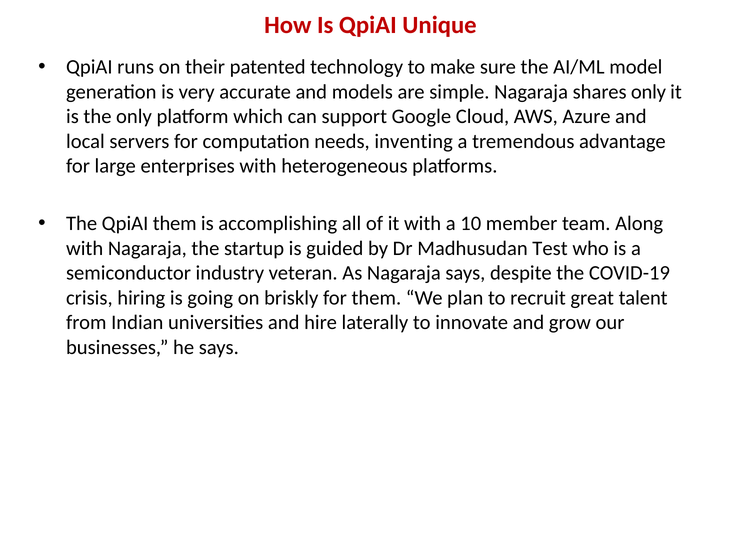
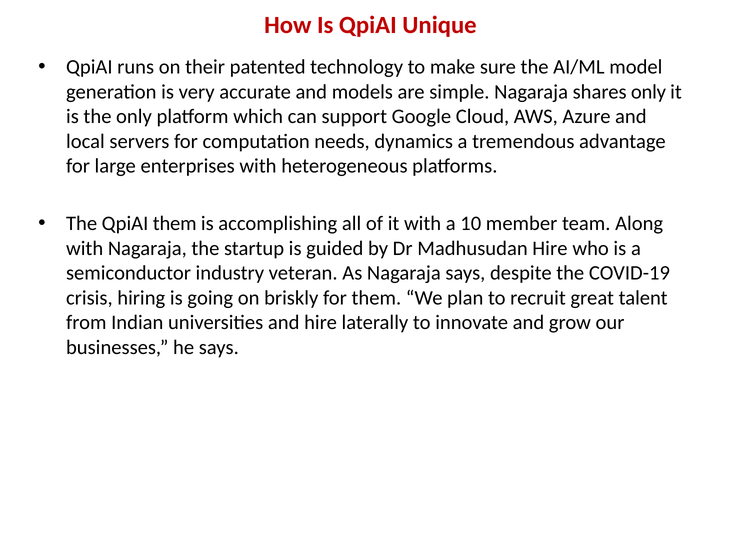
inventing: inventing -> dynamics
Madhusudan Test: Test -> Hire
